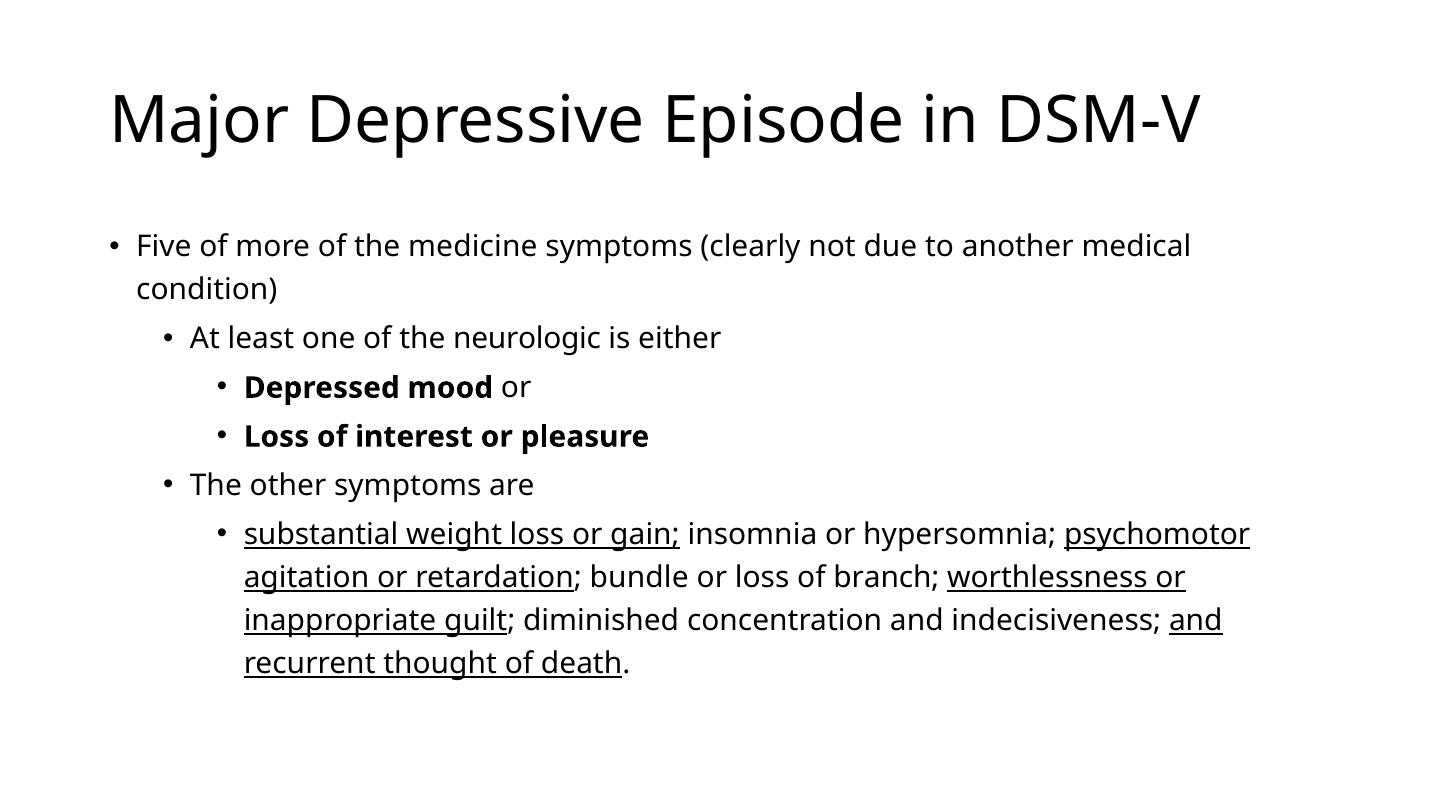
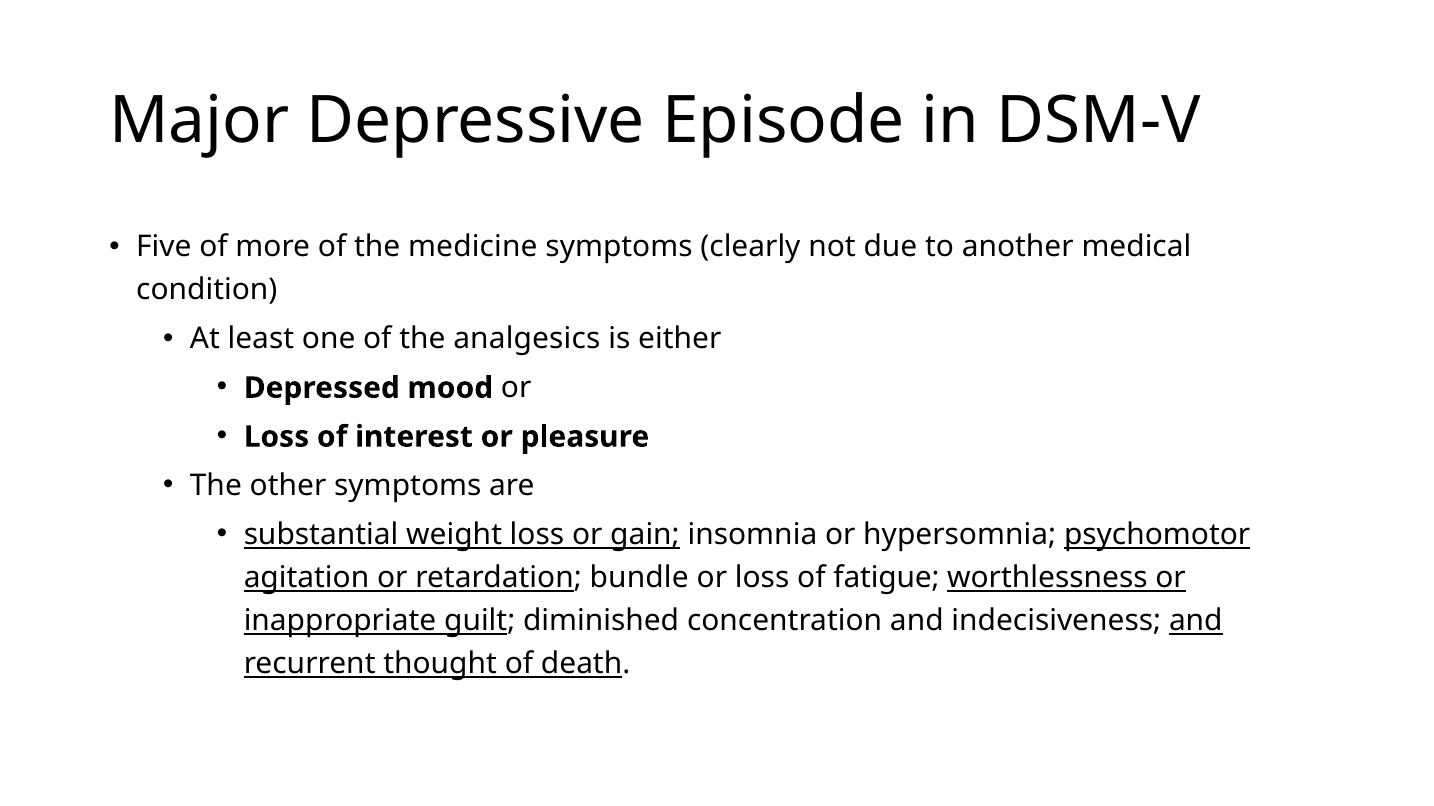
neurologic: neurologic -> analgesics
branch: branch -> fatigue
